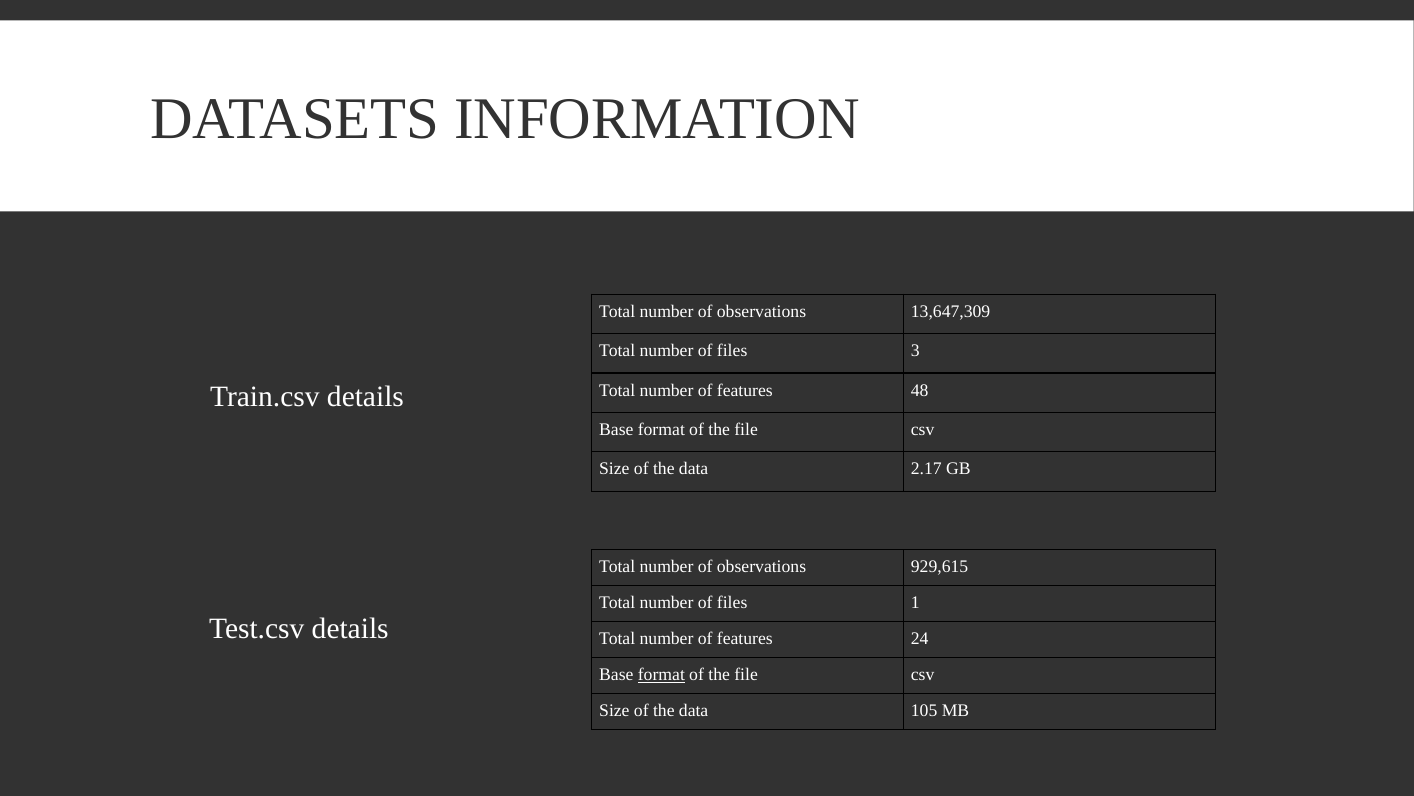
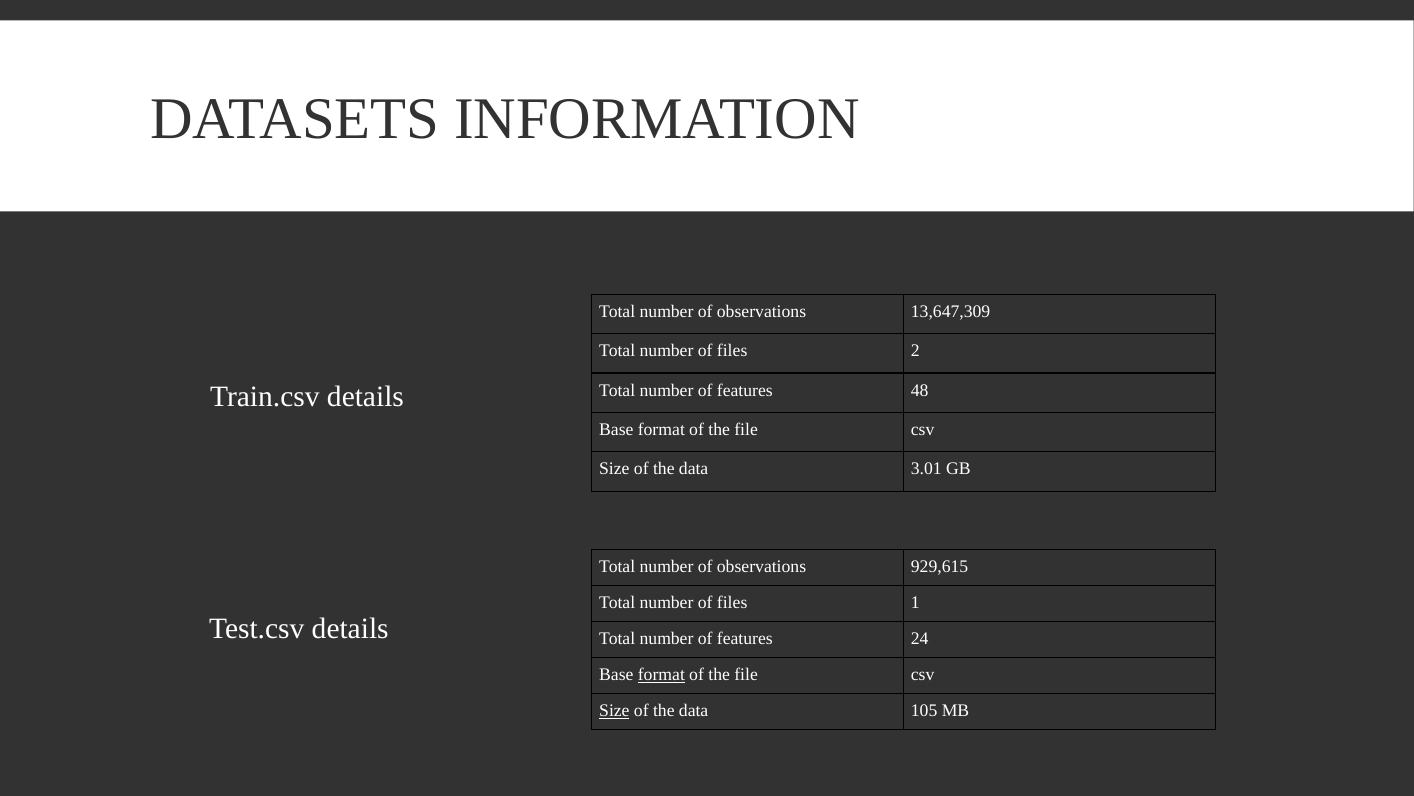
3: 3 -> 2
2.17: 2.17 -> 3.01
Size at (614, 710) underline: none -> present
